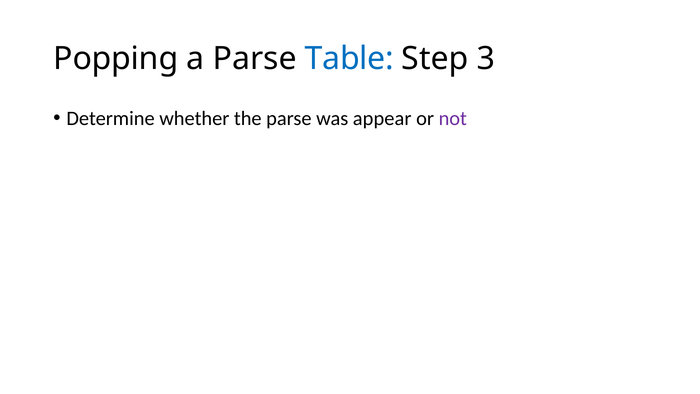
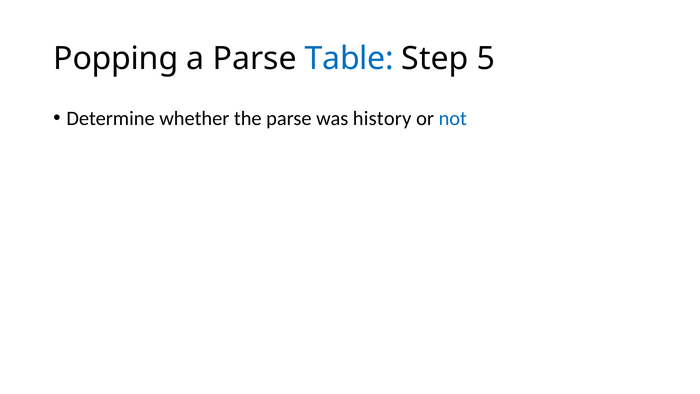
3: 3 -> 5
appear: appear -> history
not colour: purple -> blue
